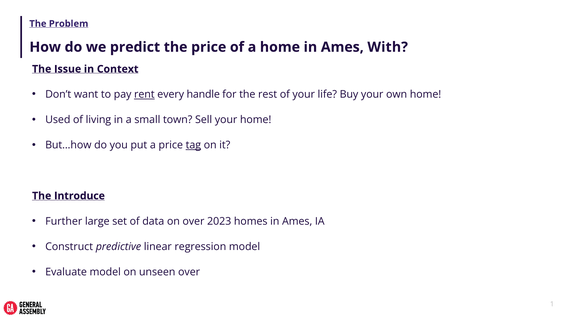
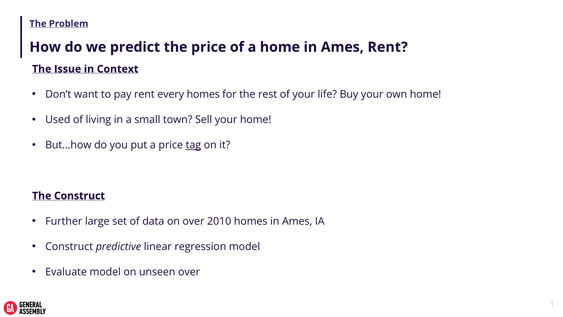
Ames With: With -> Rent
rent at (144, 94) underline: present -> none
every handle: handle -> homes
The Introduce: Introduce -> Construct
2023: 2023 -> 2010
